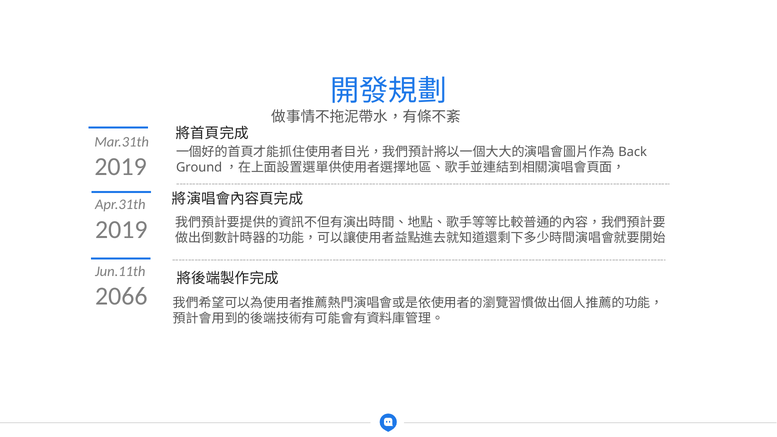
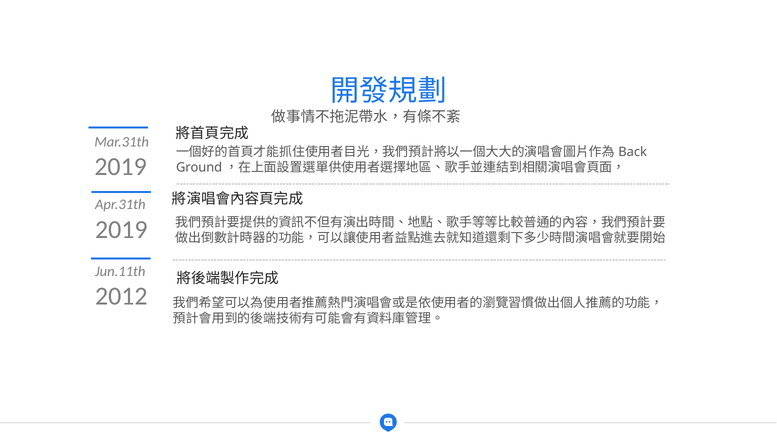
2066: 2066 -> 2012
